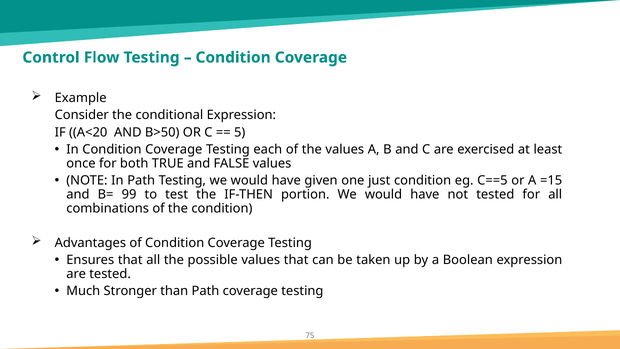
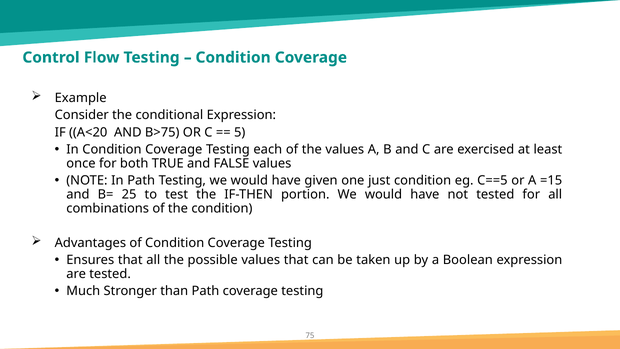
B>50: B>50 -> B>75
99: 99 -> 25
